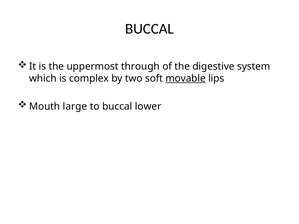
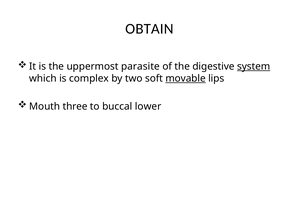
BUCCAL at (149, 29): BUCCAL -> OBTAIN
through: through -> parasite
system underline: none -> present
large: large -> three
